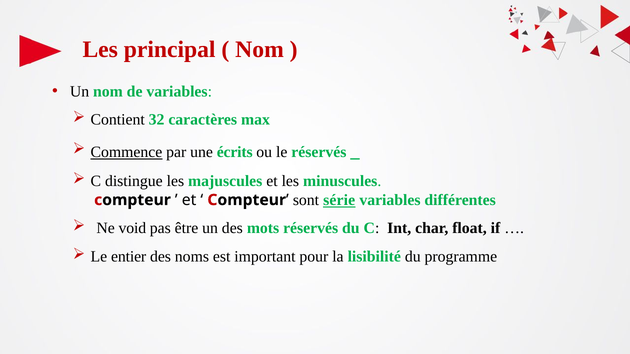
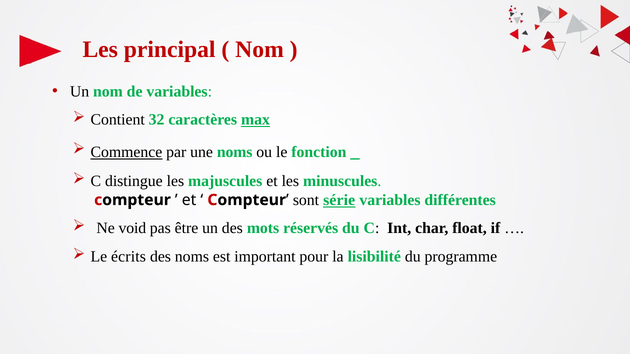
max underline: none -> present
une écrits: écrits -> noms
le réservés: réservés -> fonction
entier: entier -> écrits
